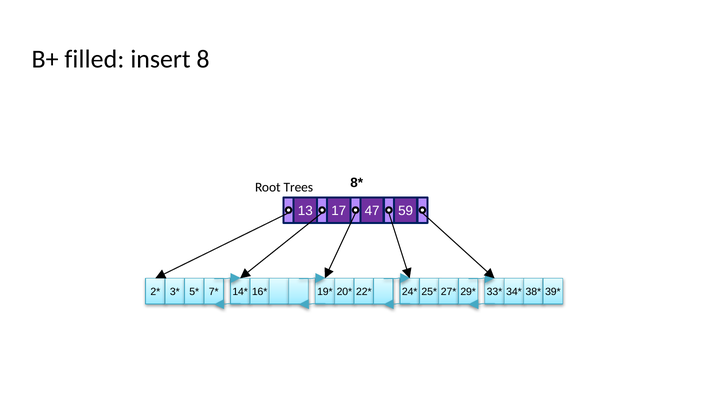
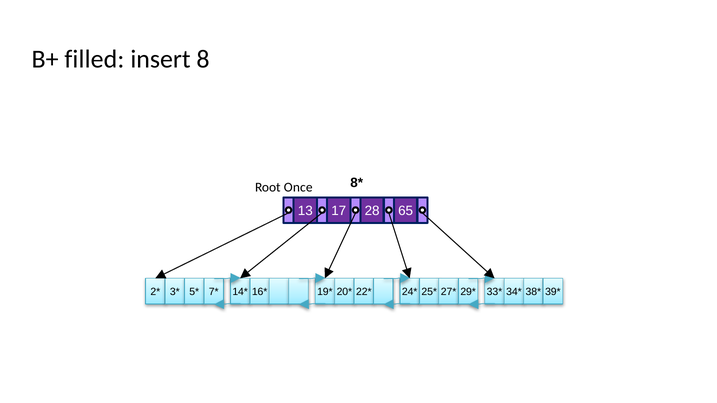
Trees: Trees -> Once
47: 47 -> 28
59: 59 -> 65
